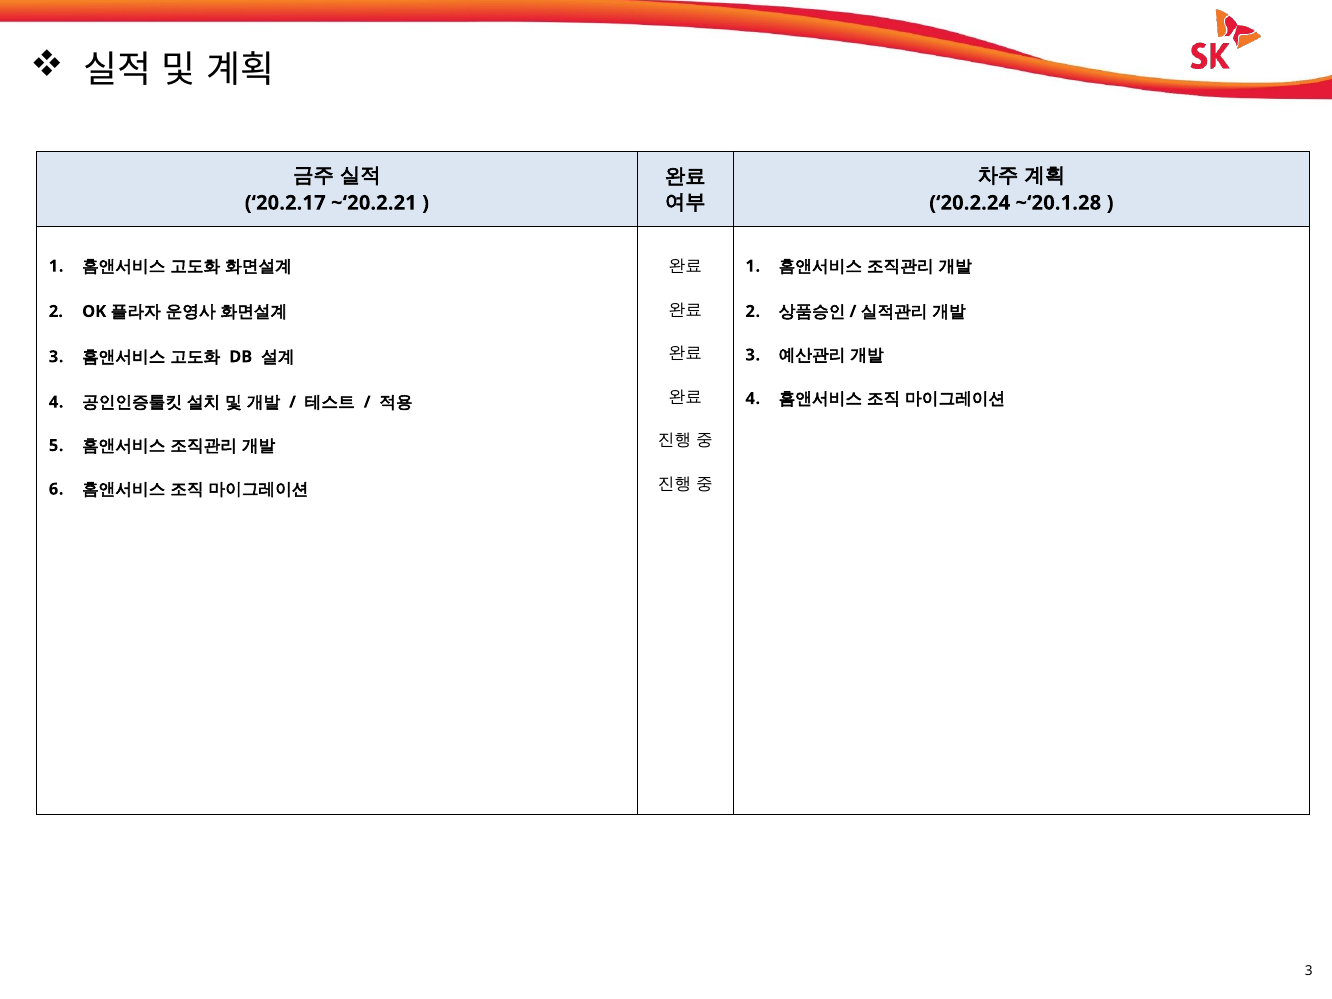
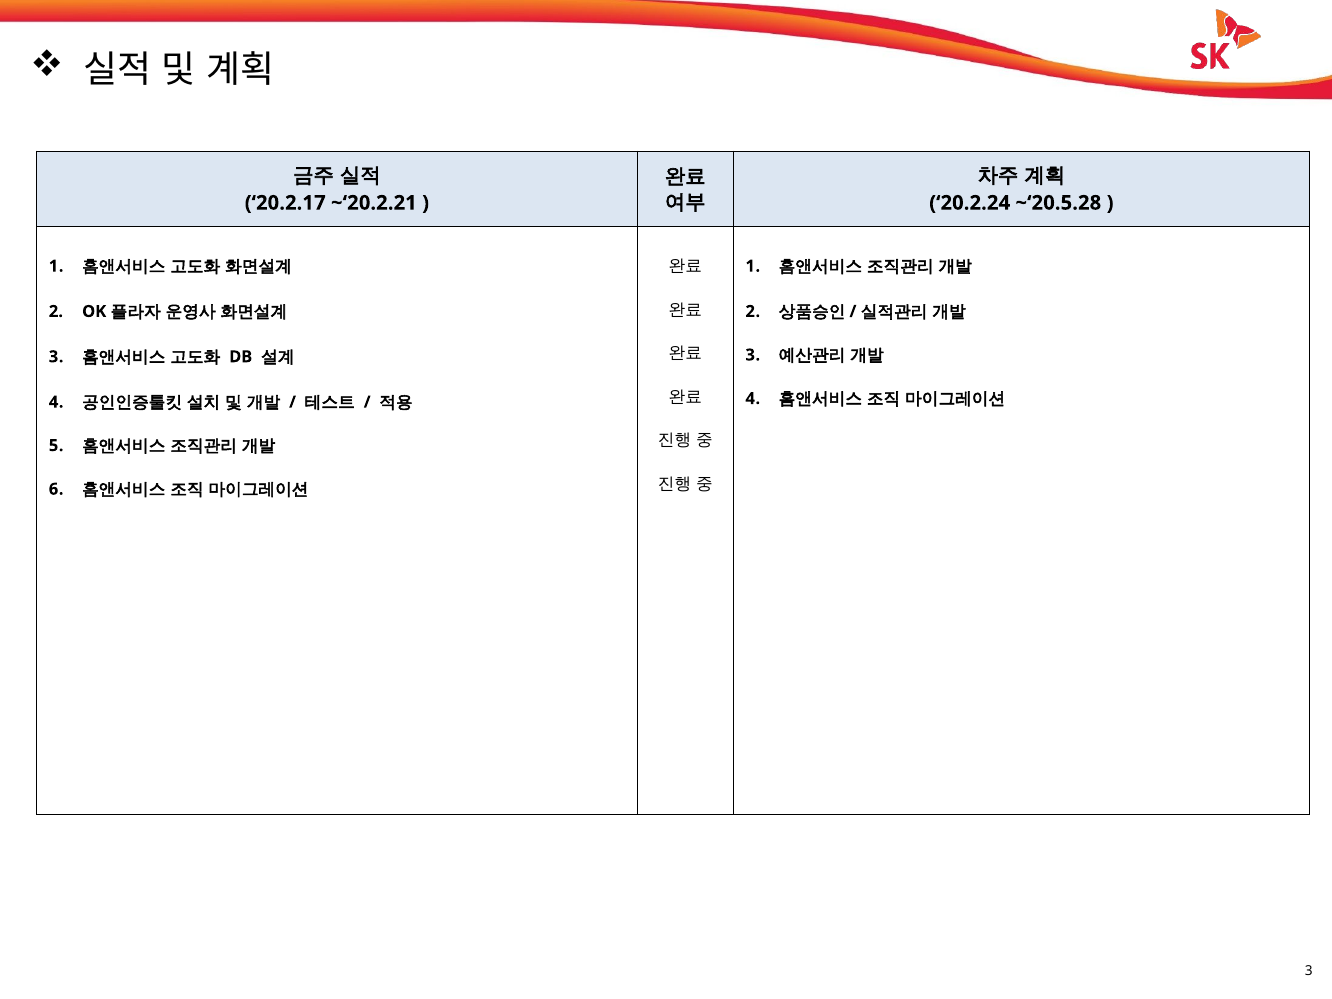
~‘20.1.28: ~‘20.1.28 -> ~‘20.5.28
